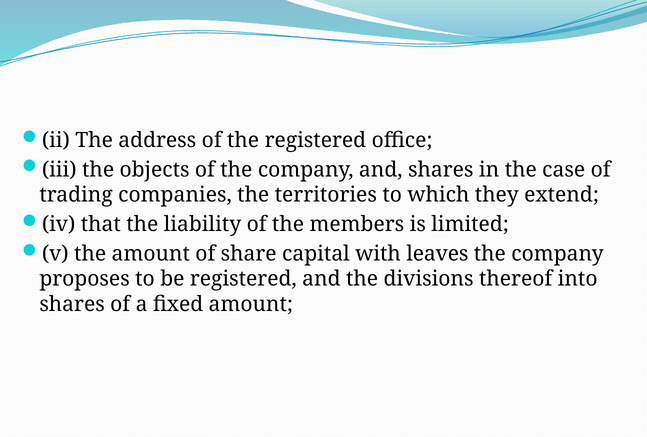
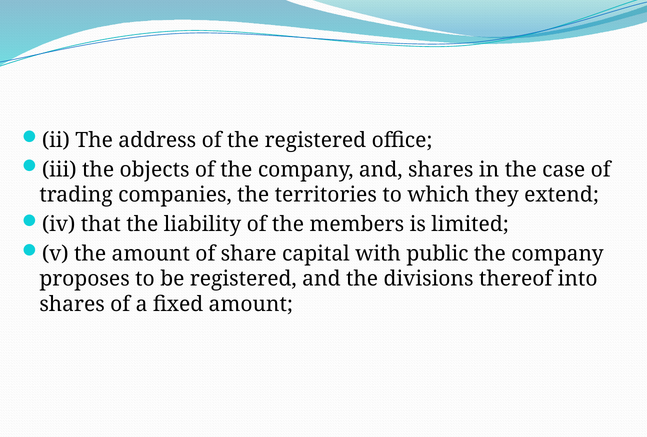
leaves: leaves -> public
